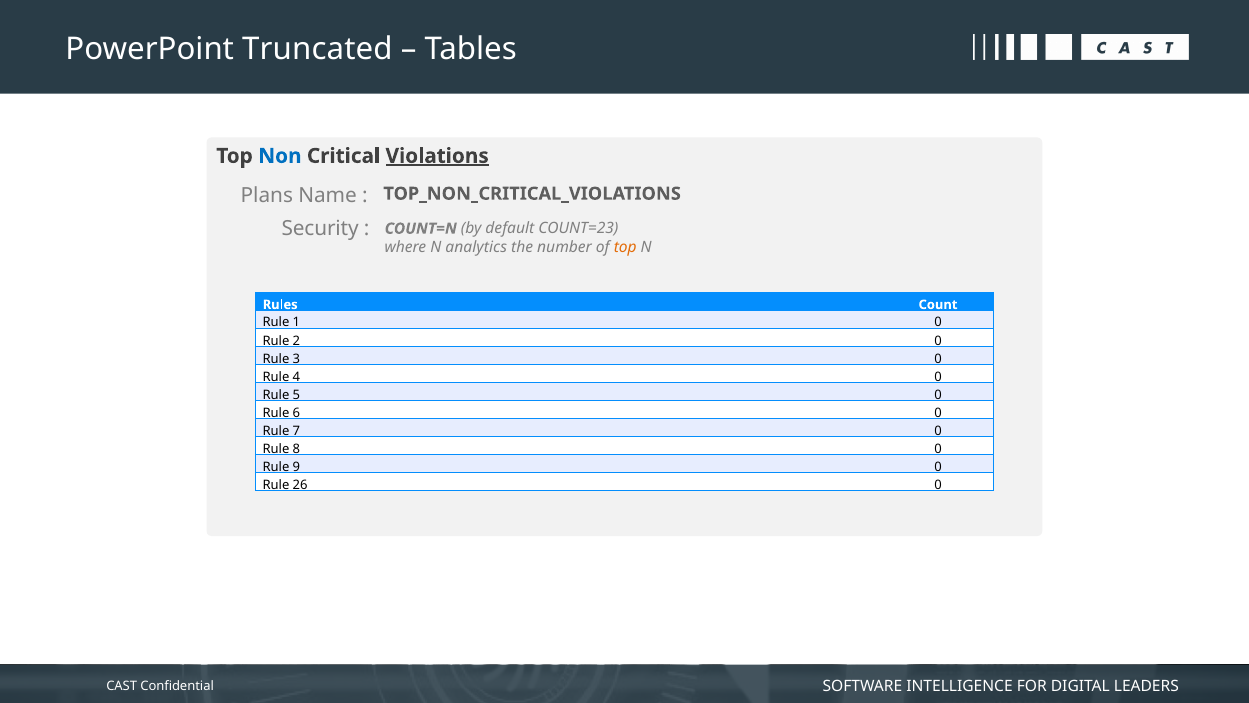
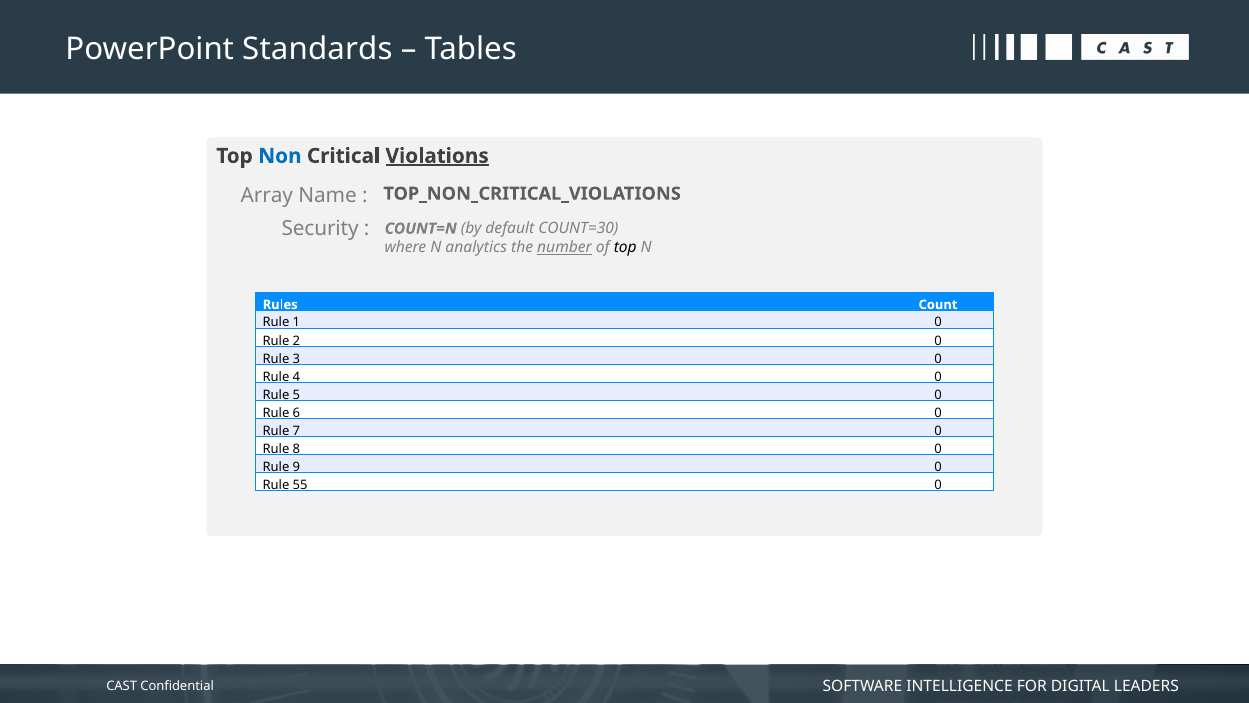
Truncated: Truncated -> Standards
Plans: Plans -> Array
COUNT=23: COUNT=23 -> COUNT=30
number underline: none -> present
top at (625, 247) colour: orange -> black
26: 26 -> 55
